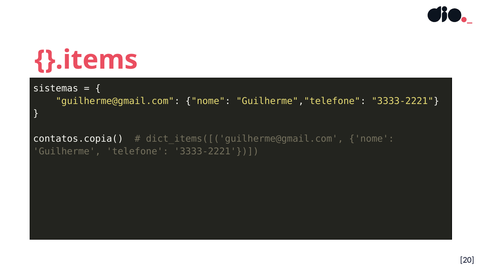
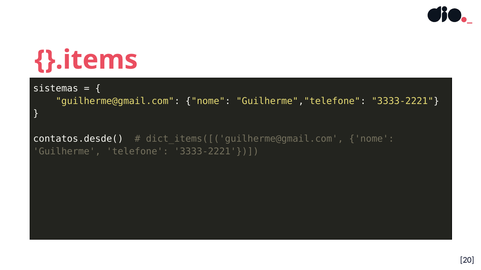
contatos.copia(: contatos.copia( -> contatos.desde(
